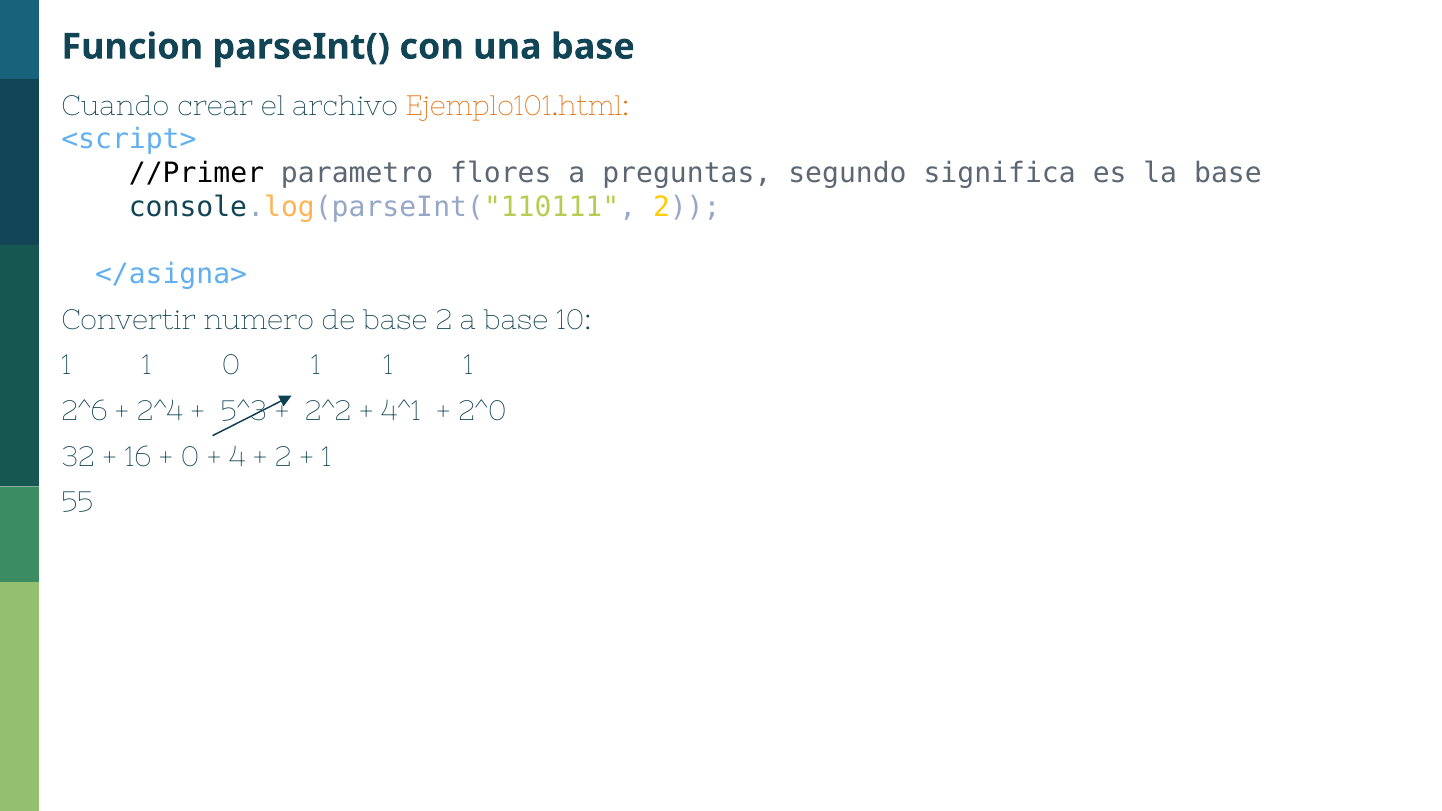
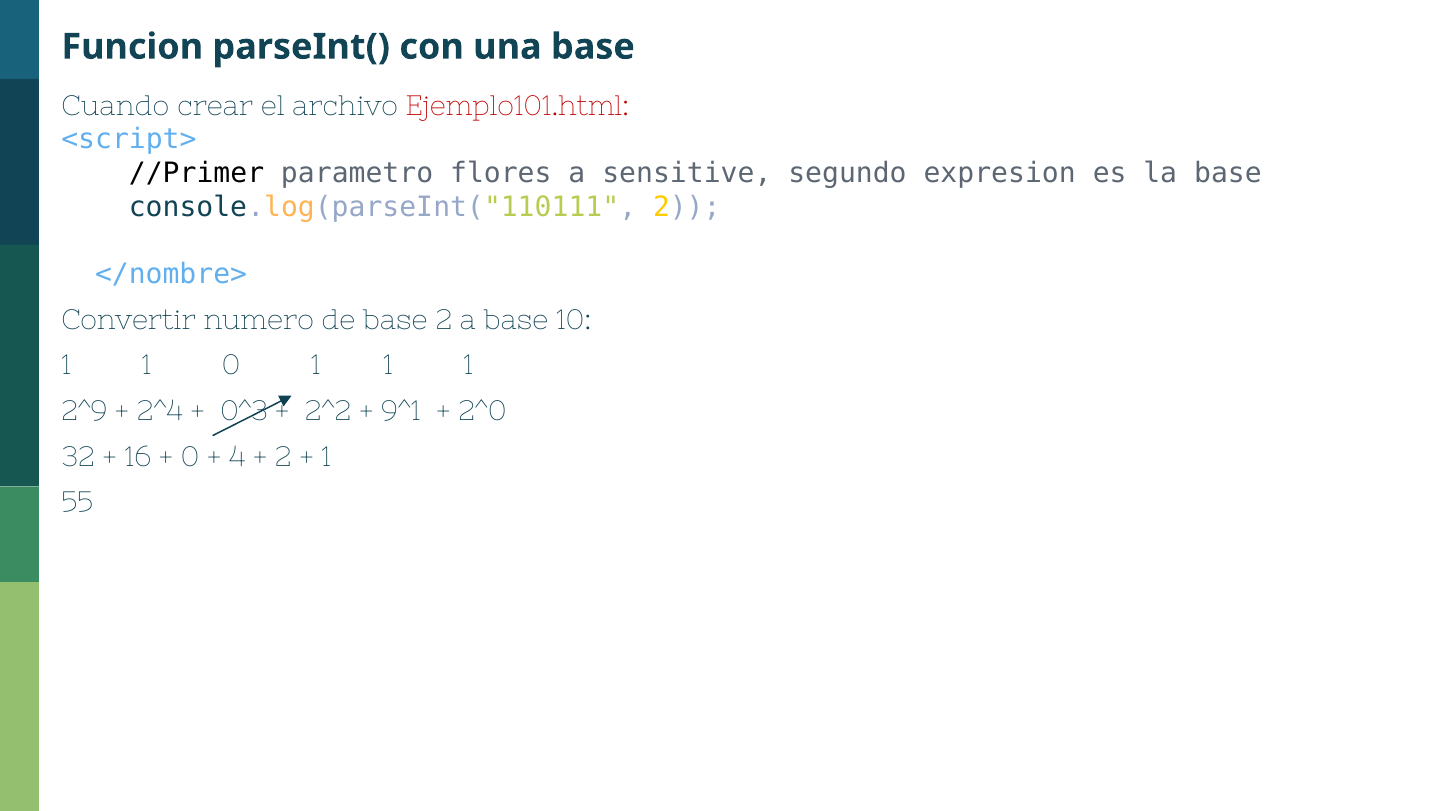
Ejemplo101.html colour: orange -> red
preguntas: preguntas -> sensitive
significa: significa -> expresion
</asigna>: </asigna> -> </nombre>
2^6: 2^6 -> 2^9
5^3: 5^3 -> 0^3
4^1: 4^1 -> 9^1
